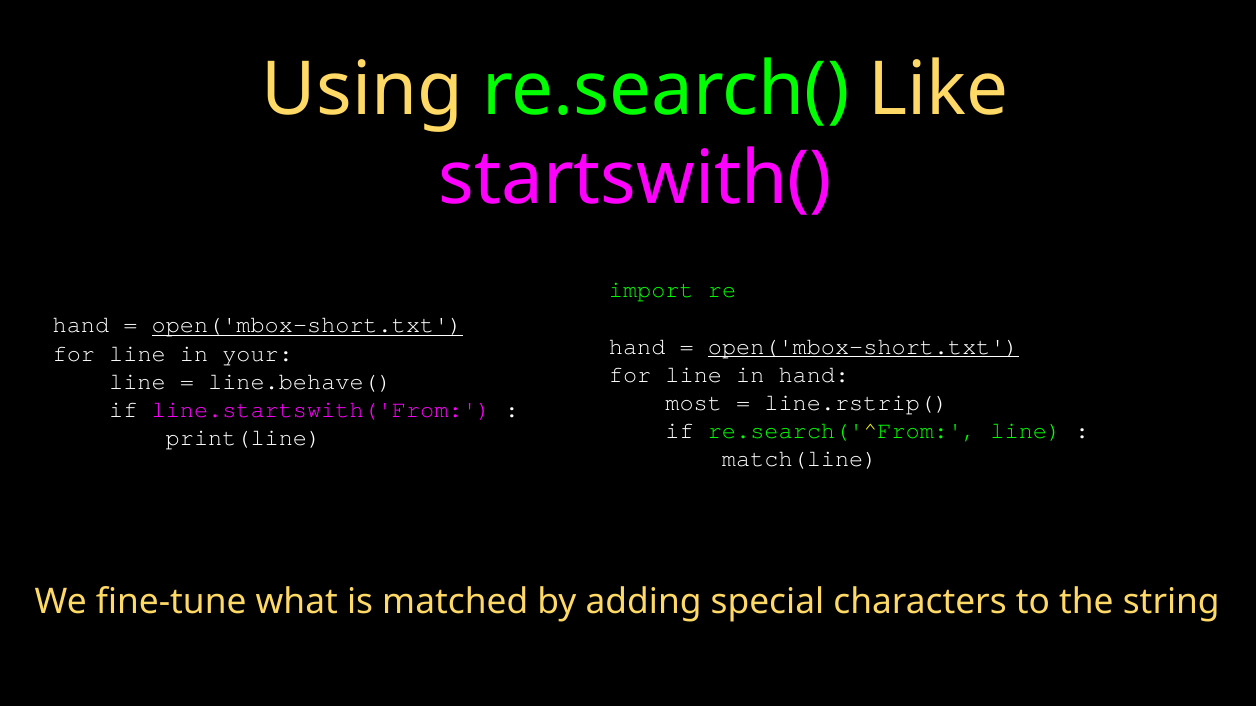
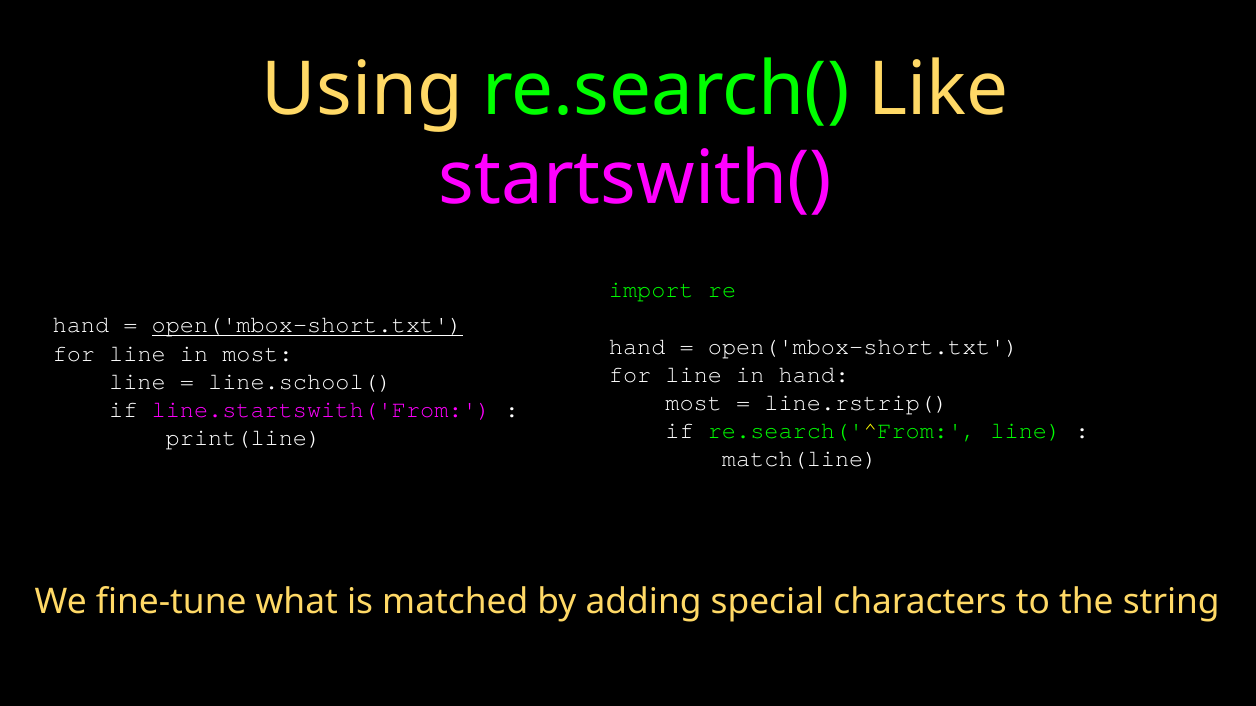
open('mbox-short.txt at (863, 346) underline: present -> none
in your: your -> most
line.behave(: line.behave( -> line.school(
